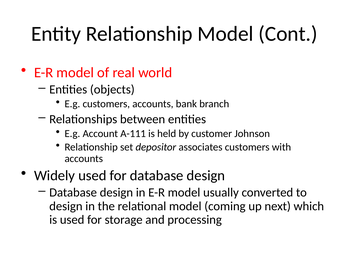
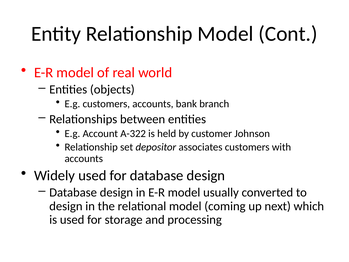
A-111: A-111 -> A-322
